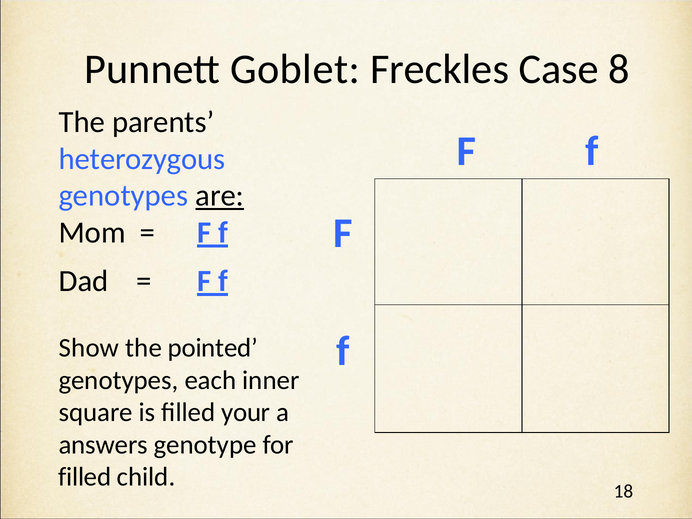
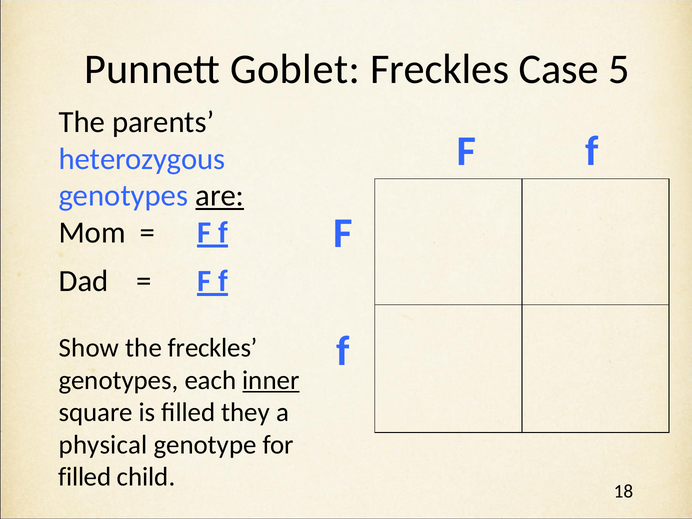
8: 8 -> 5
the pointed: pointed -> freckles
inner underline: none -> present
your: your -> they
answers: answers -> physical
